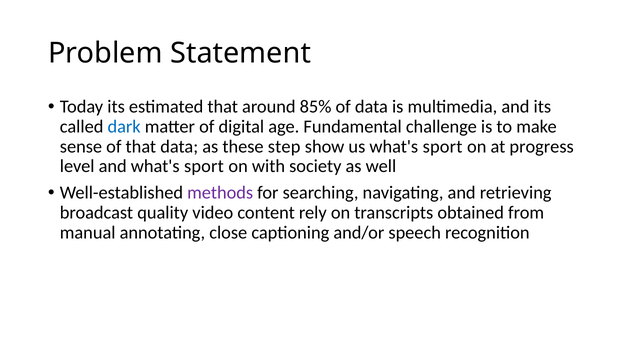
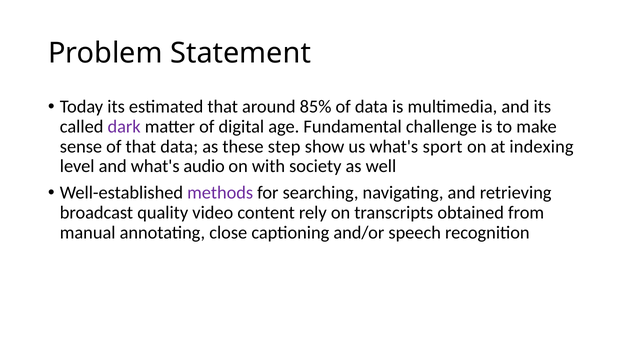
dark colour: blue -> purple
progress: progress -> indexing
and what's sport: sport -> audio
